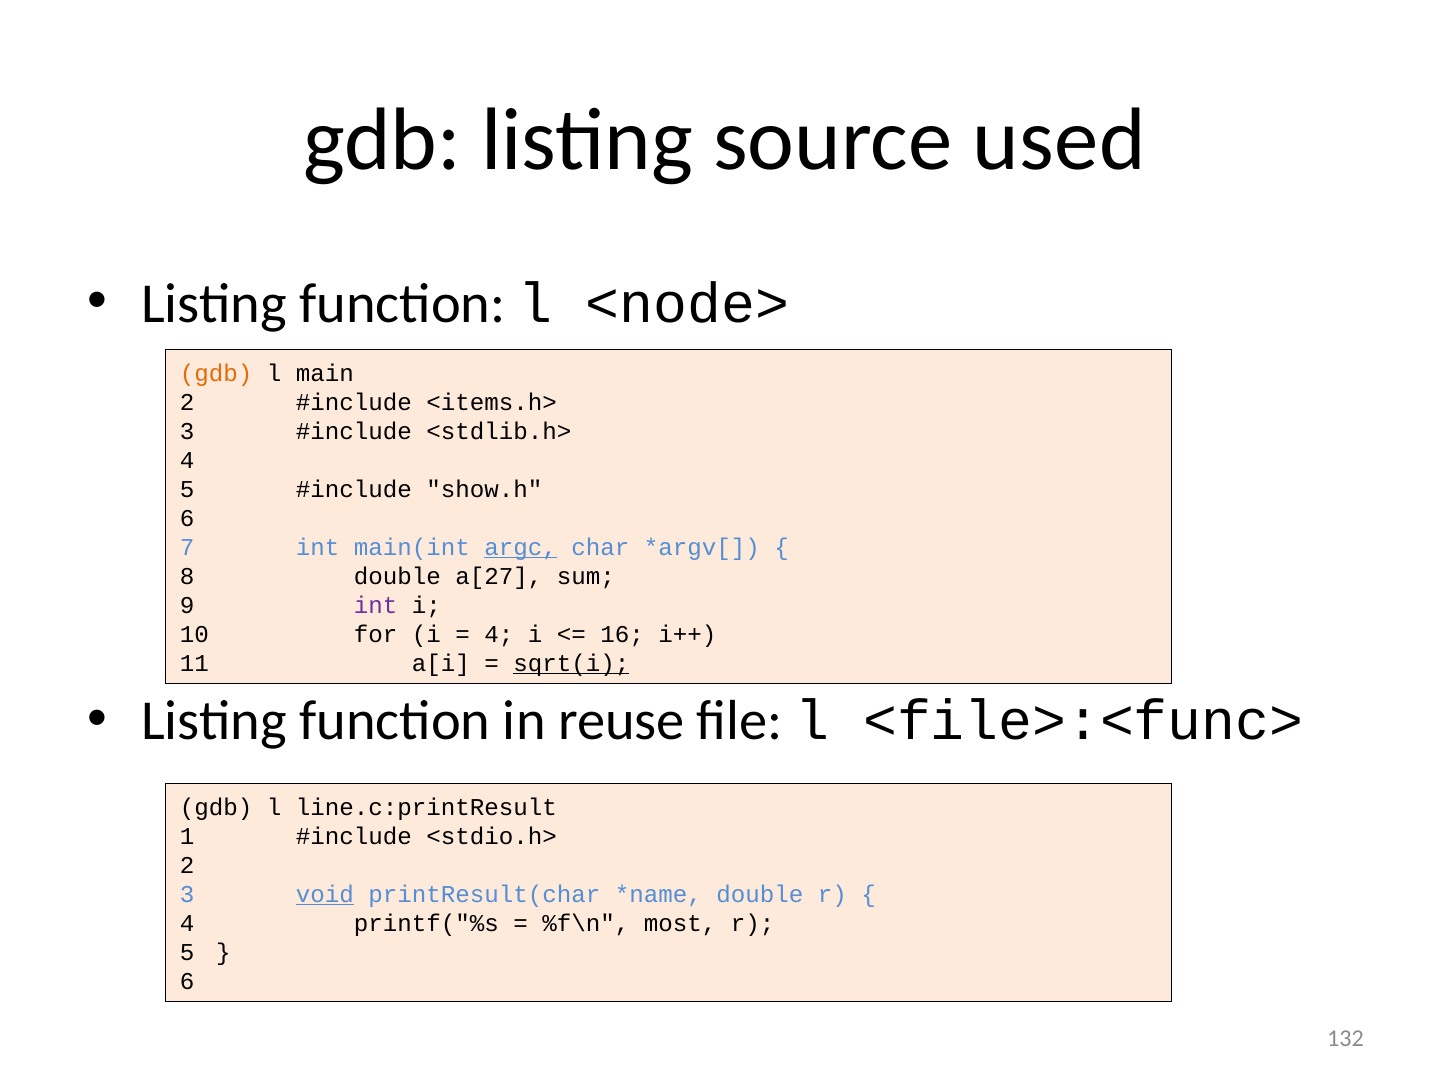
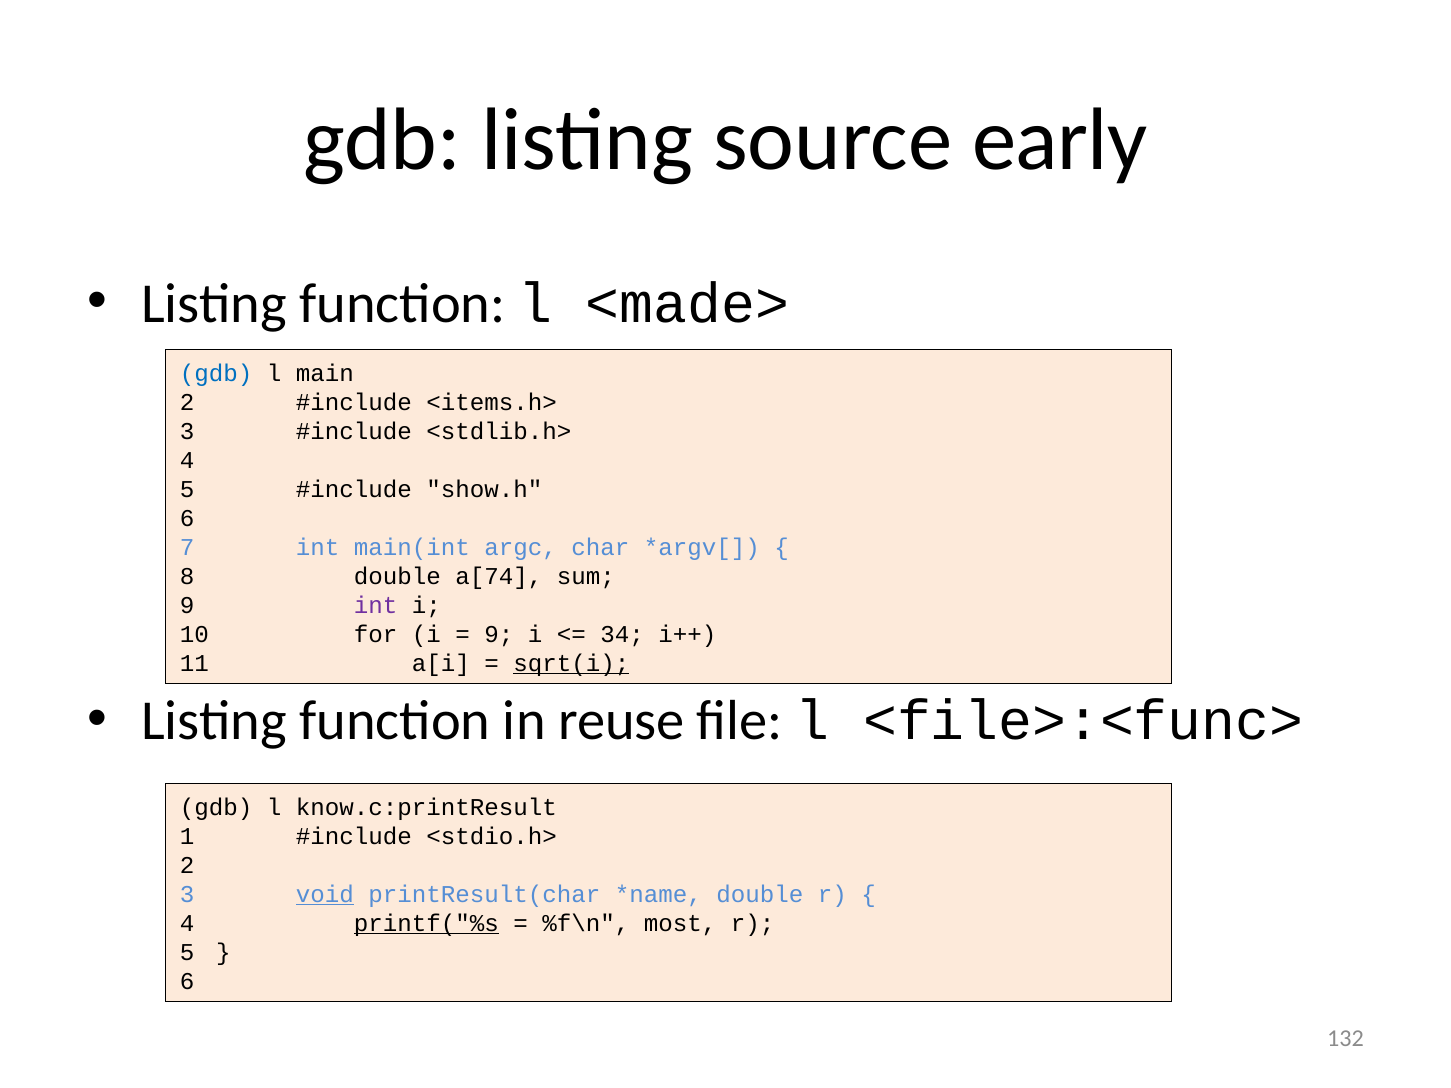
used: used -> early
<node>: <node> -> <made>
gdb at (216, 373) colour: orange -> blue
argc underline: present -> none
a[27: a[27 -> a[74
4 at (499, 634): 4 -> 9
16: 16 -> 34
line.c:printResult: line.c:printResult -> know.c:printResult
printf("%s underline: none -> present
